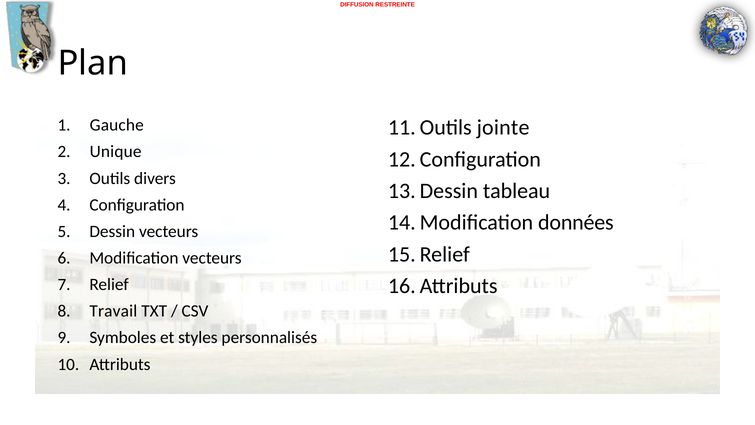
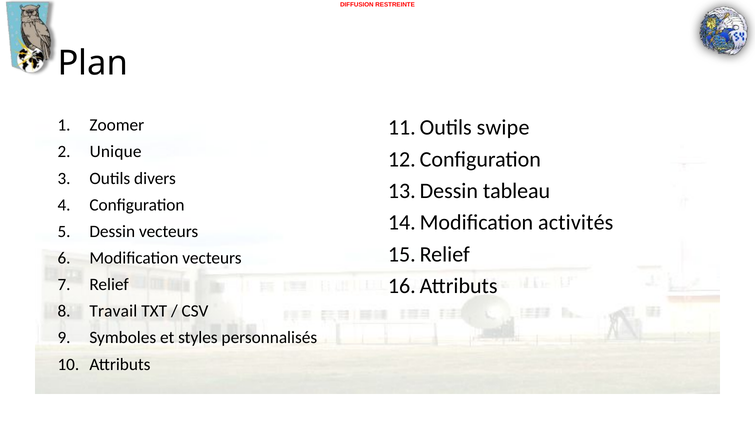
Gauche: Gauche -> Zoomer
jointe: jointe -> swipe
données: données -> activités
